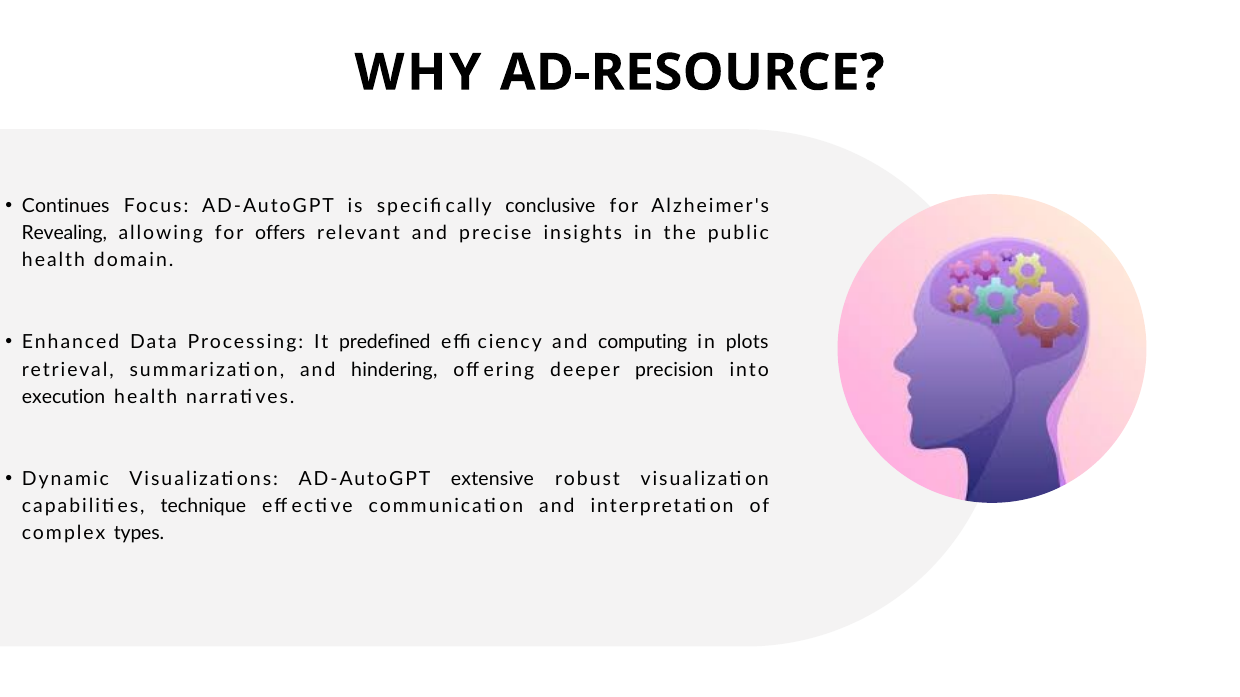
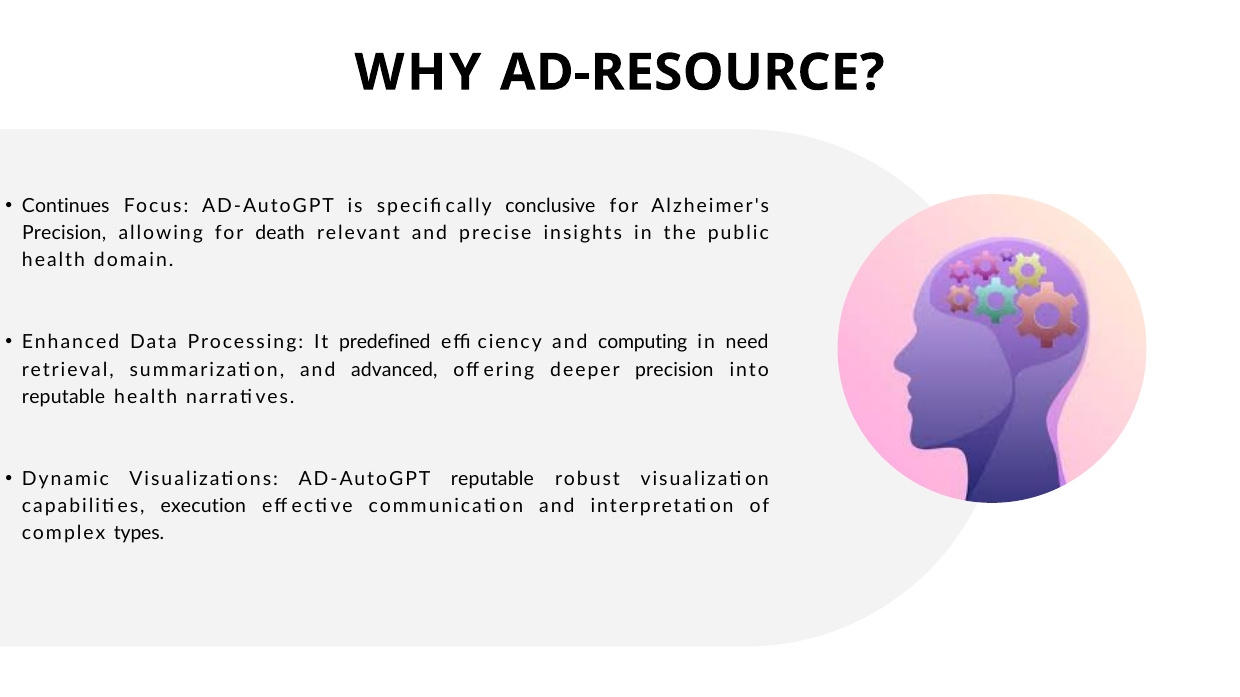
Revealing at (64, 233): Revealing -> Precision
offers: offers -> death
plots: plots -> need
hindering: hindering -> advanced
execution at (64, 397): execution -> reputable
AD-AutoGPT extensive: extensive -> reputable
technique: technique -> execution
